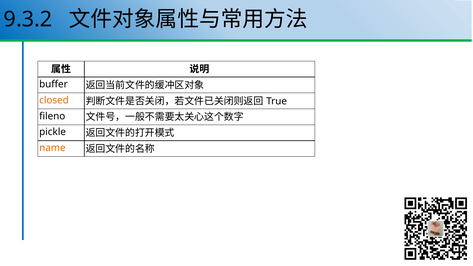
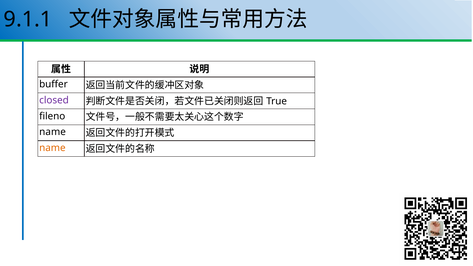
9.3.2: 9.3.2 -> 9.1.1
closed colour: orange -> purple
pickle at (53, 132): pickle -> name
